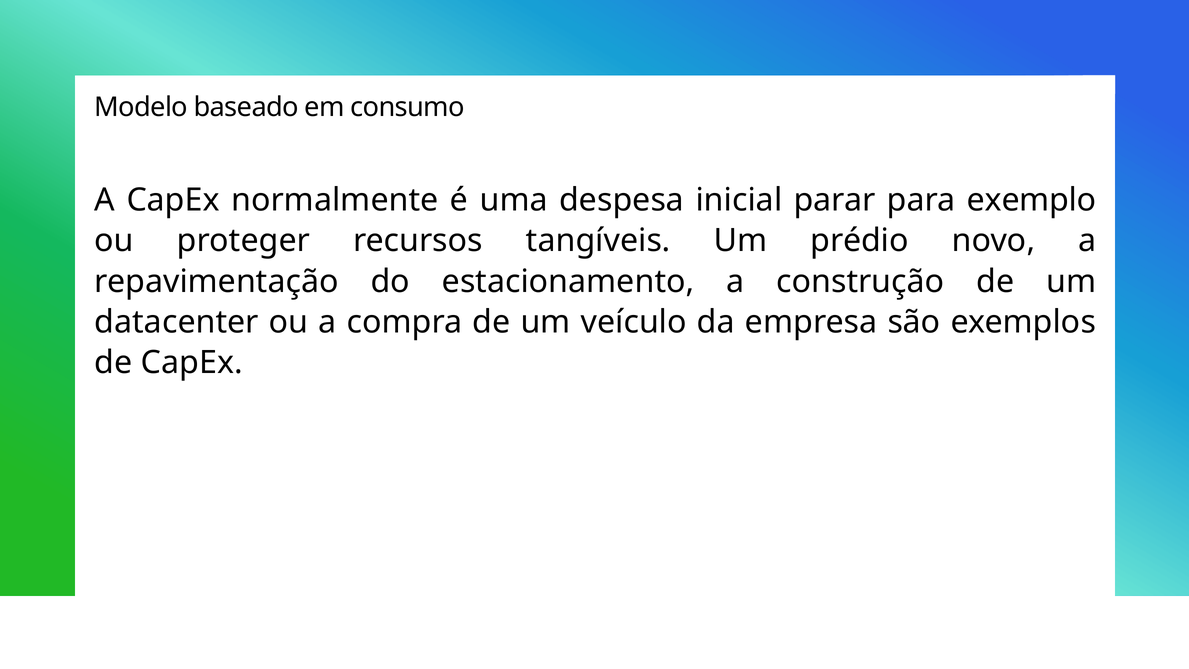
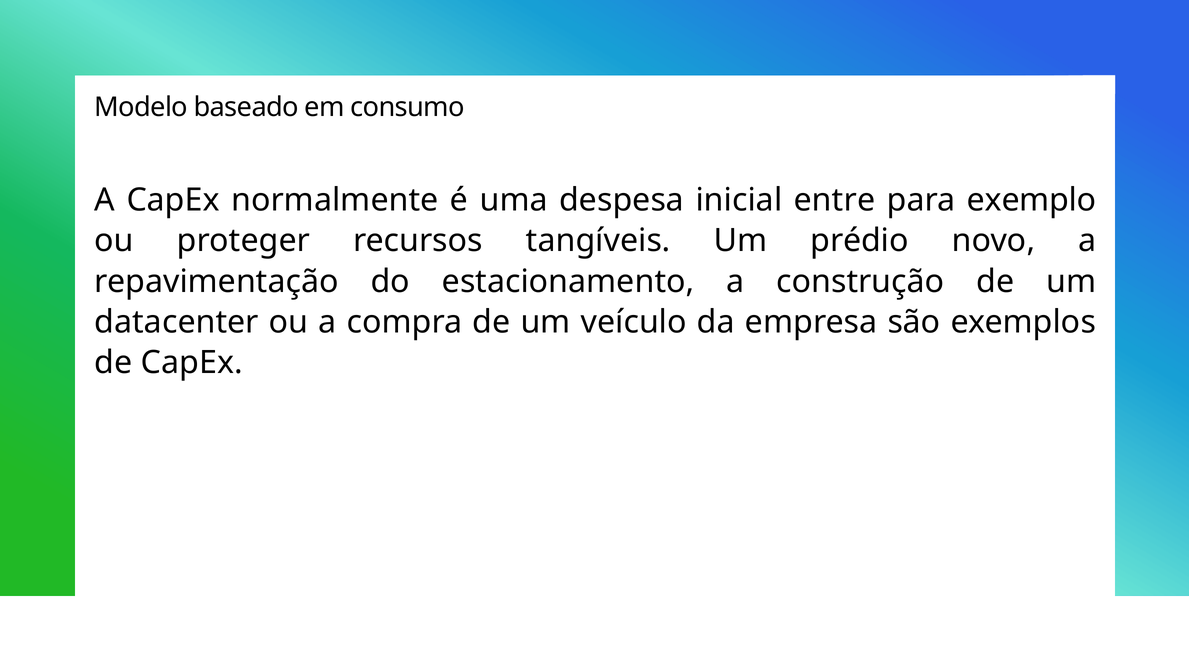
parar: parar -> entre
